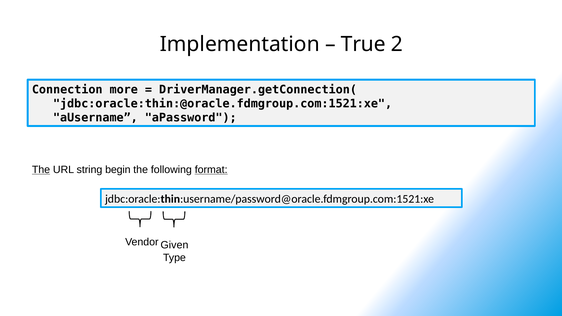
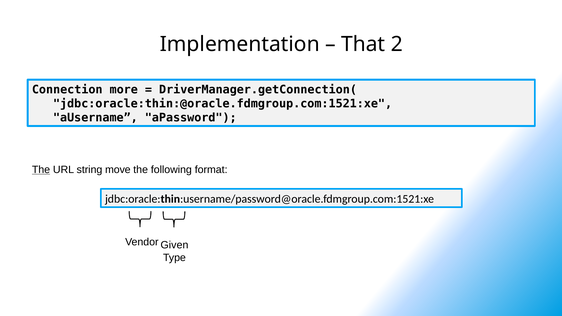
True: True -> That
begin: begin -> move
format underline: present -> none
